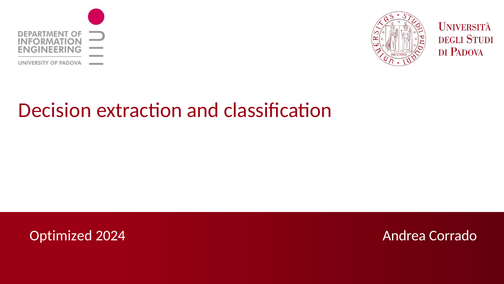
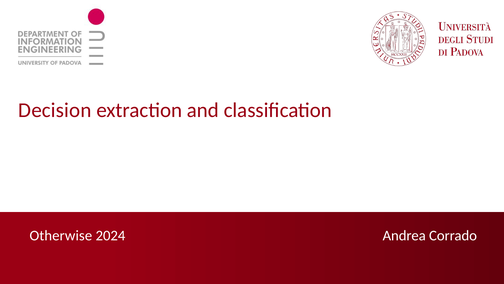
Optimized: Optimized -> Otherwise
